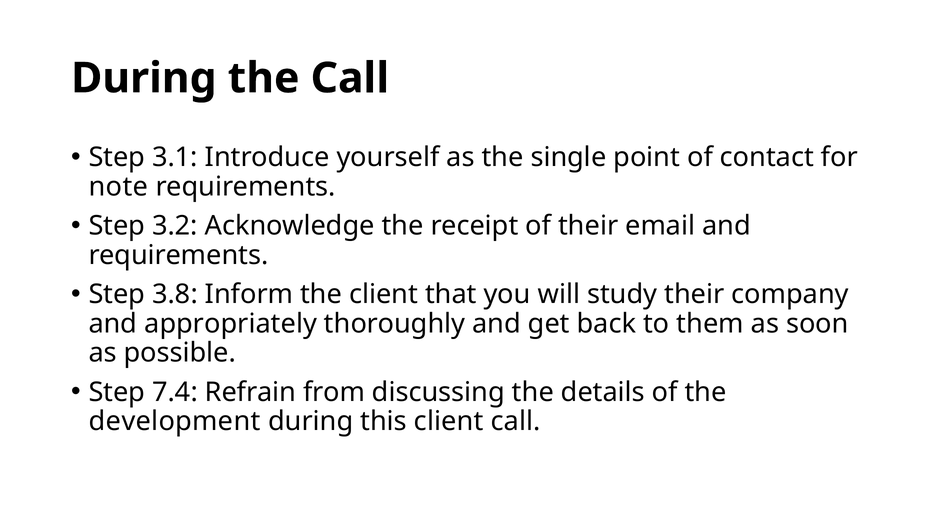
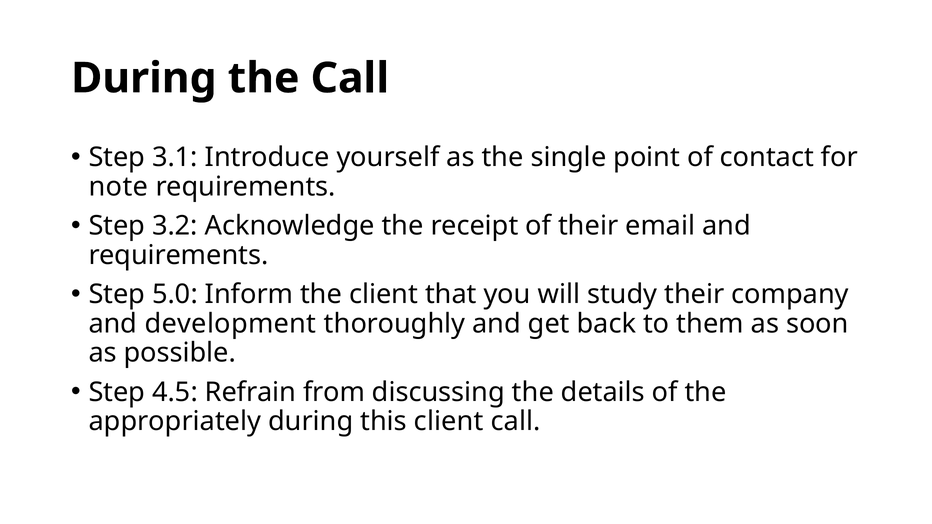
3.8: 3.8 -> 5.0
appropriately: appropriately -> development
7.4: 7.4 -> 4.5
development: development -> appropriately
